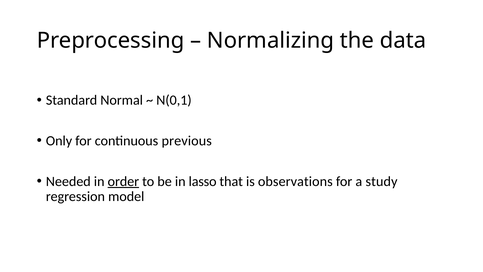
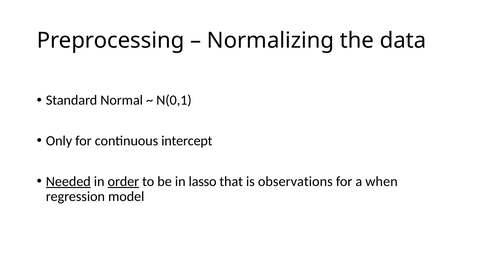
previous: previous -> intercept
Needed underline: none -> present
study: study -> when
